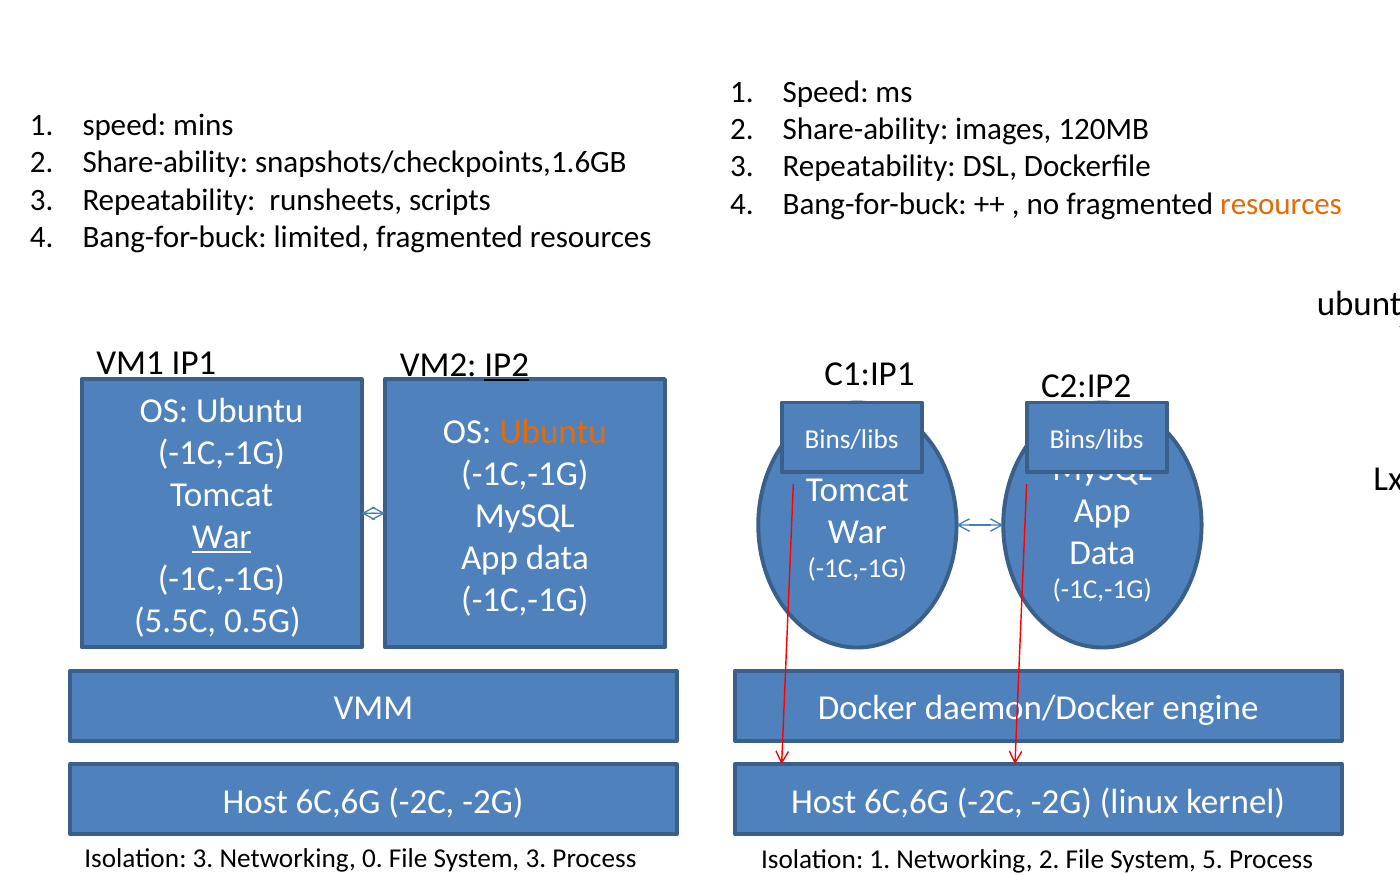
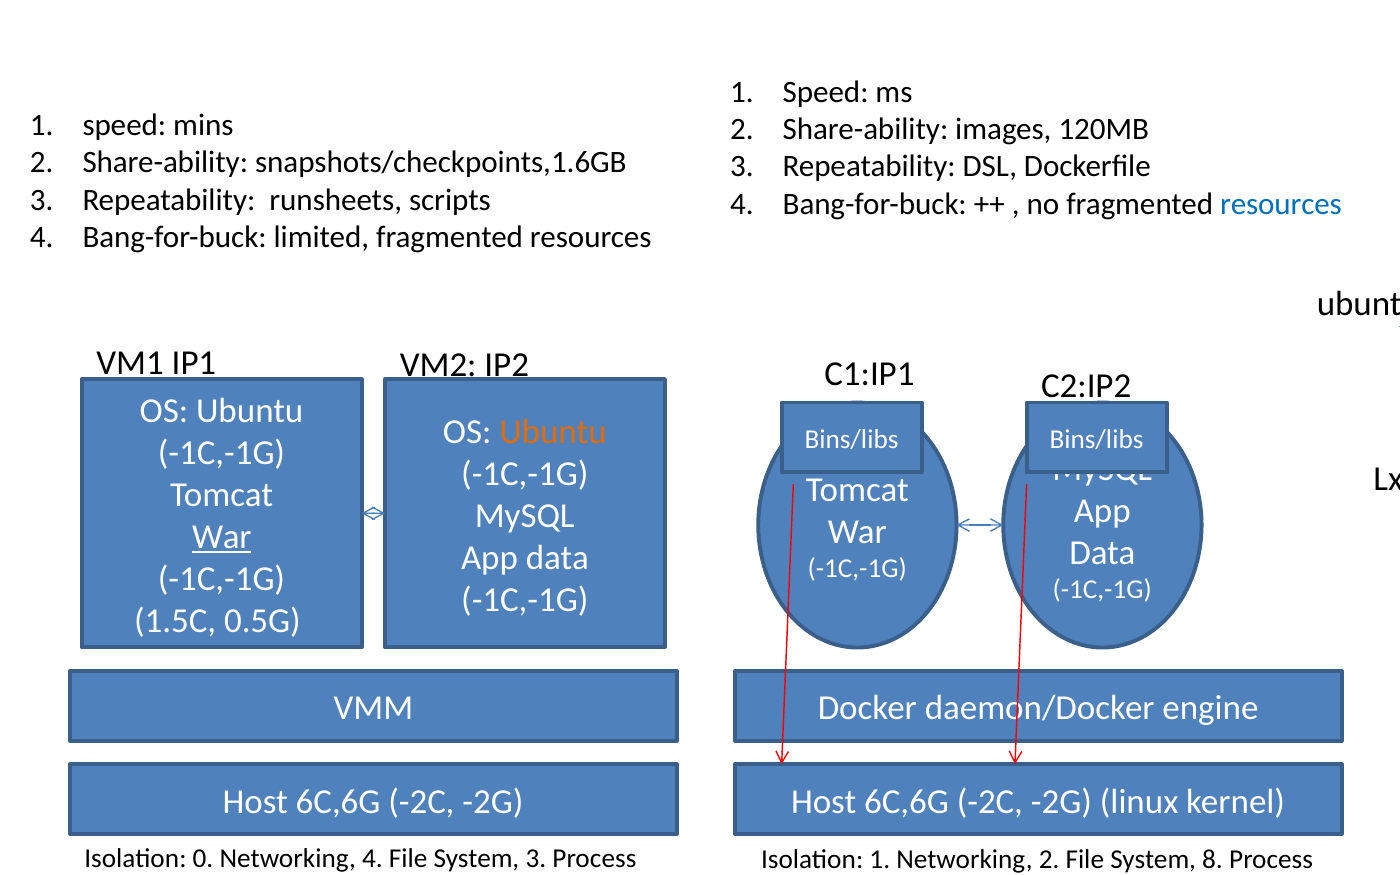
resources at (1281, 204) colour: orange -> blue
IP2 underline: present -> none
5.5C: 5.5C -> 1.5C
Isolation 3: 3 -> 0
Networking 0: 0 -> 4
5: 5 -> 8
